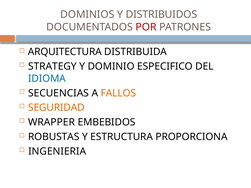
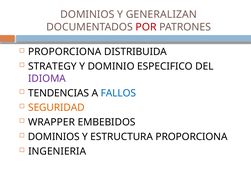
DISTRIBUIDOS: DISTRIBUIDOS -> GENERALIZAN
ARQUITECTURA at (65, 52): ARQUITECTURA -> PROPORCIONA
IDIOMA colour: blue -> purple
SECUENCIAS: SECUENCIAS -> TENDENCIAS
FALLOS colour: orange -> blue
ROBUSTAS at (54, 137): ROBUSTAS -> DOMINIOS
